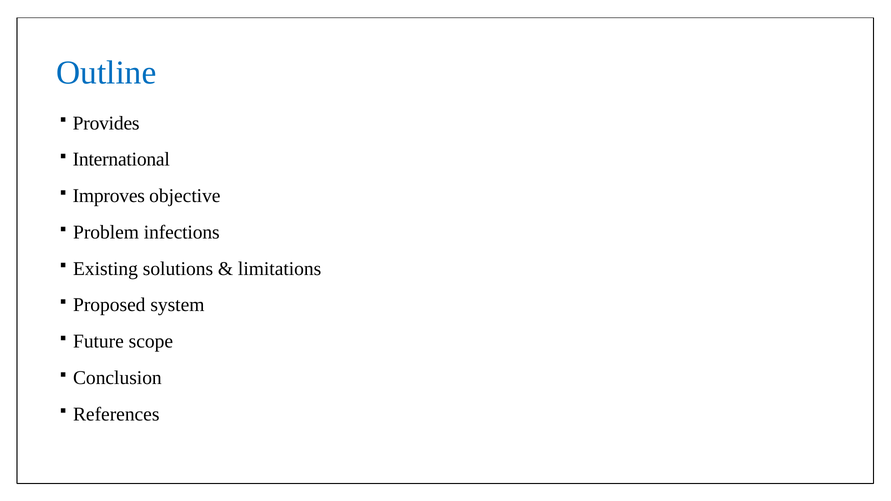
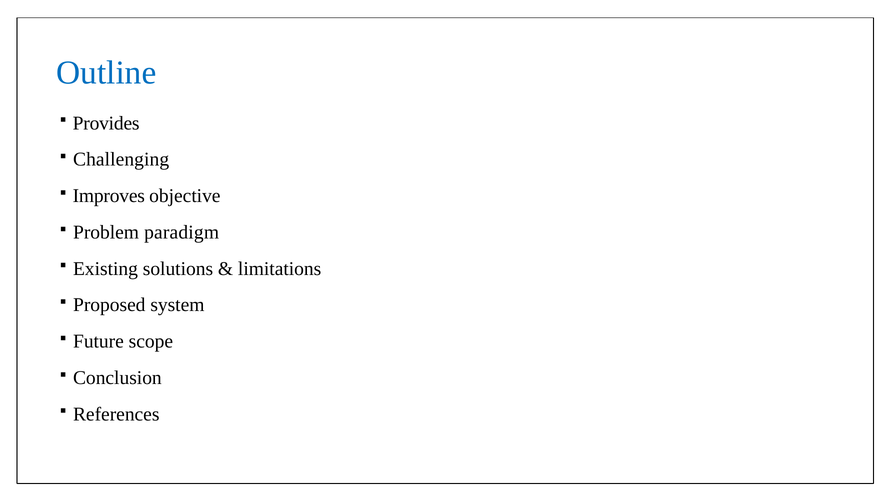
International: International -> Challenging
infections: infections -> paradigm
